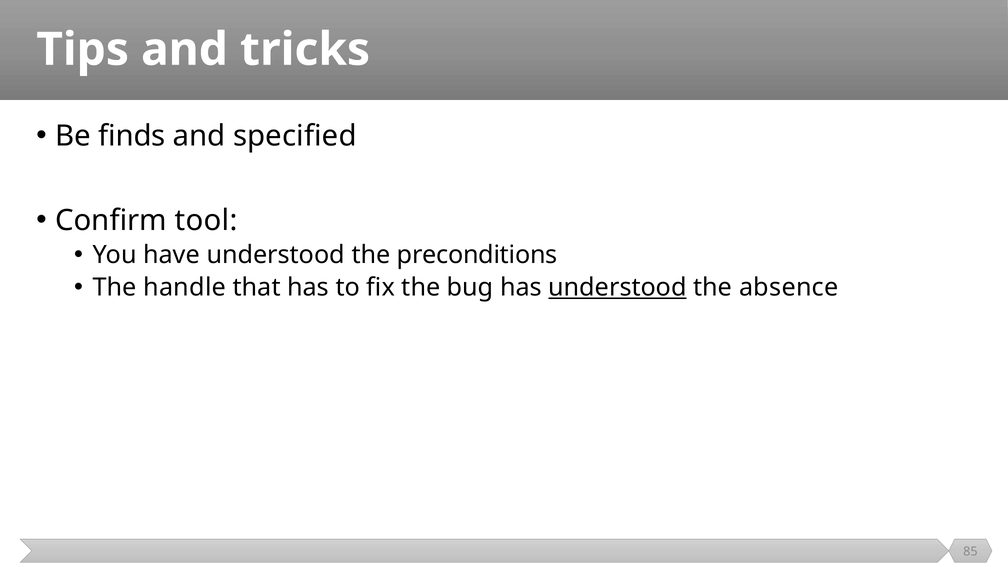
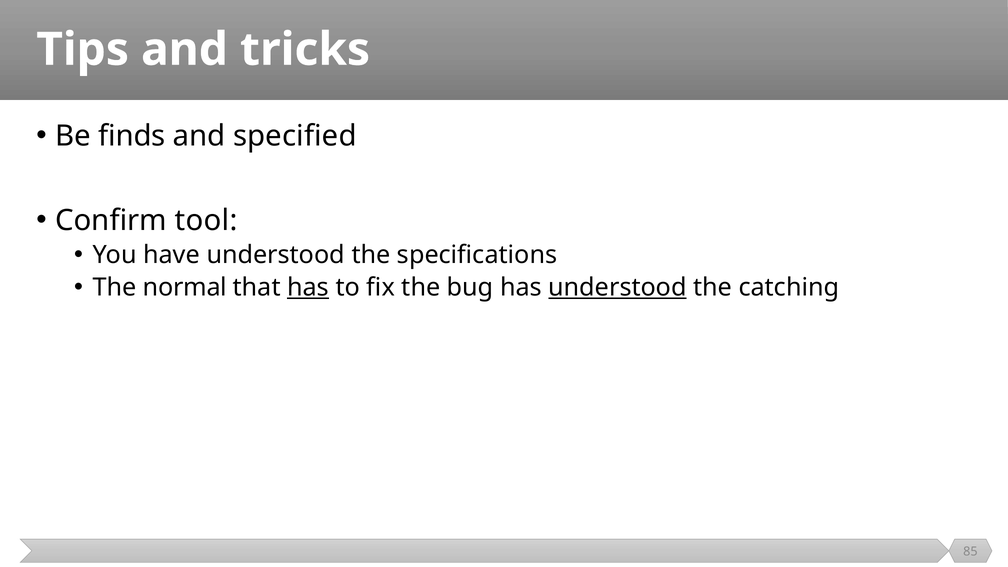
preconditions: preconditions -> specifications
handle: handle -> normal
has at (308, 288) underline: none -> present
absence: absence -> catching
